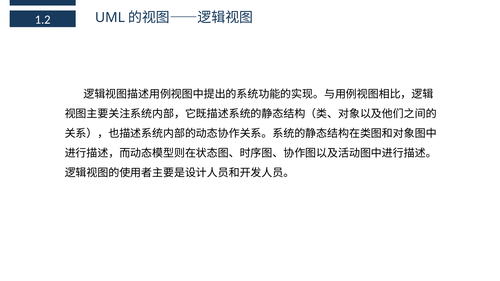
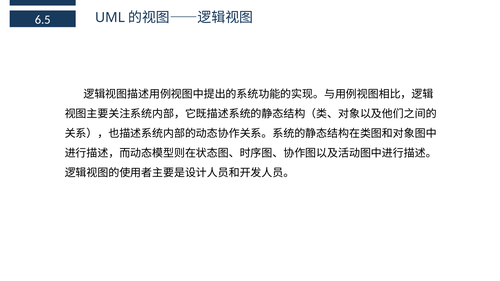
1.2: 1.2 -> 6.5
